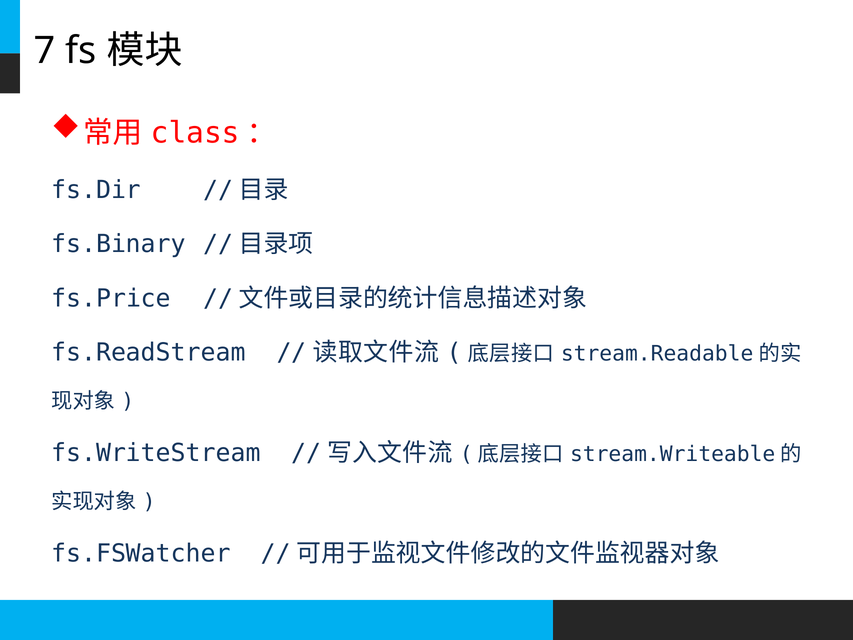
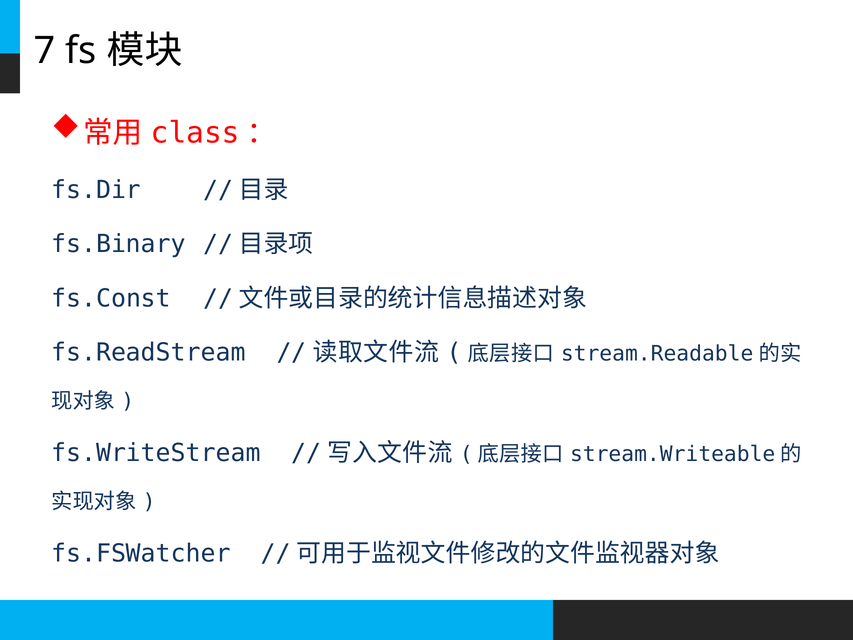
fs.Price: fs.Price -> fs.Const
